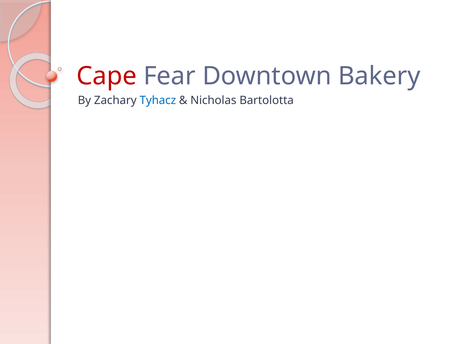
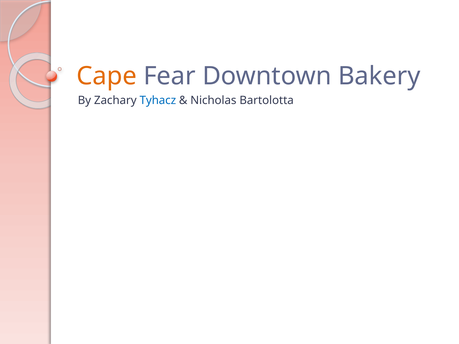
Cape colour: red -> orange
